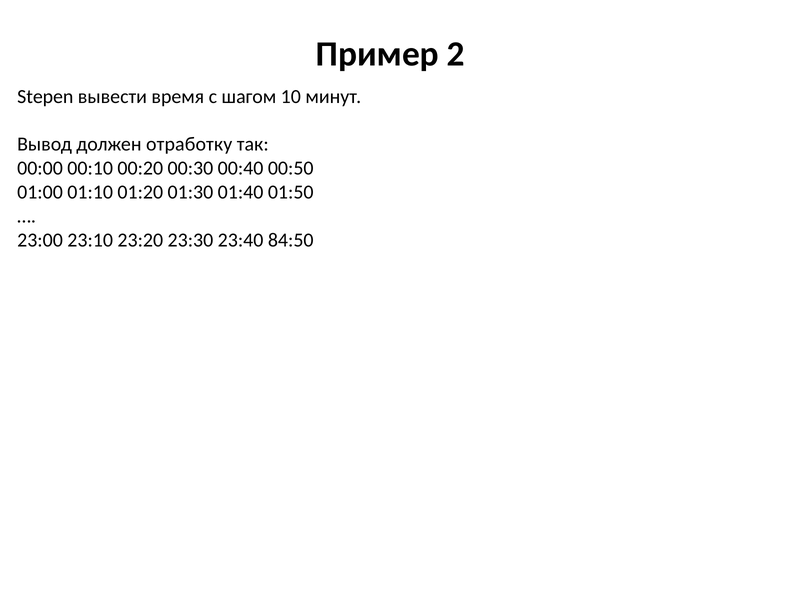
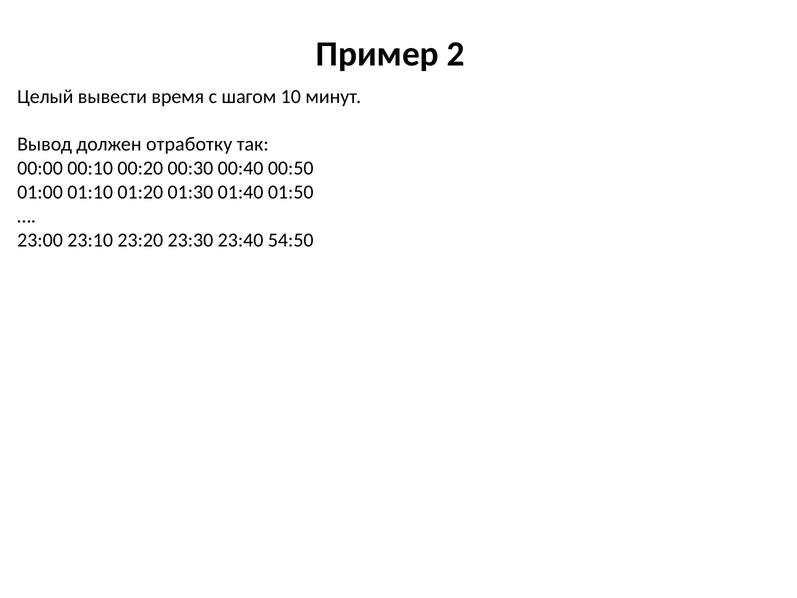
Stepen: Stepen -> Целый
84:50: 84:50 -> 54:50
